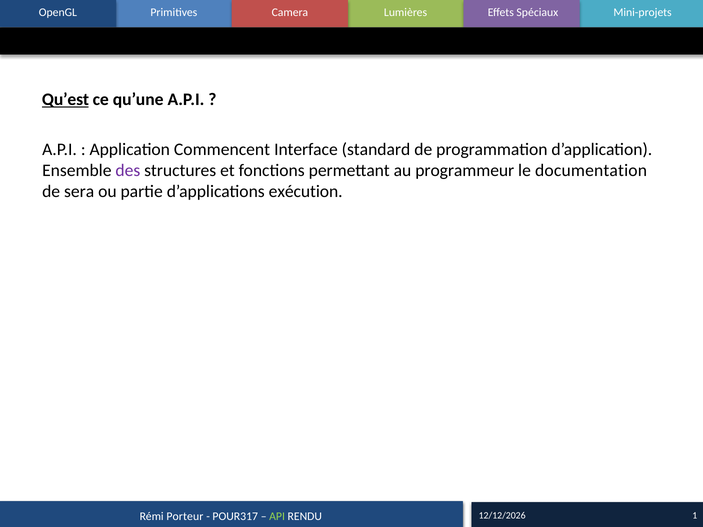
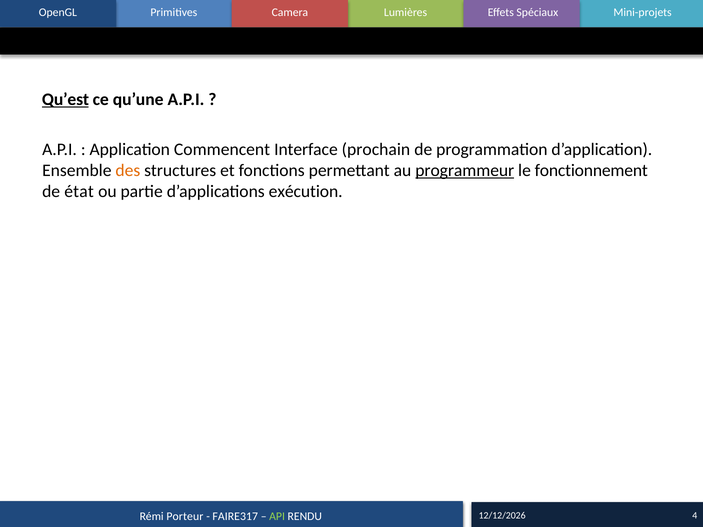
standard: standard -> prochain
des colour: purple -> orange
programmeur underline: none -> present
documentation: documentation -> fonctionnement
sera: sera -> état
POUR317: POUR317 -> FAIRE317
1: 1 -> 4
